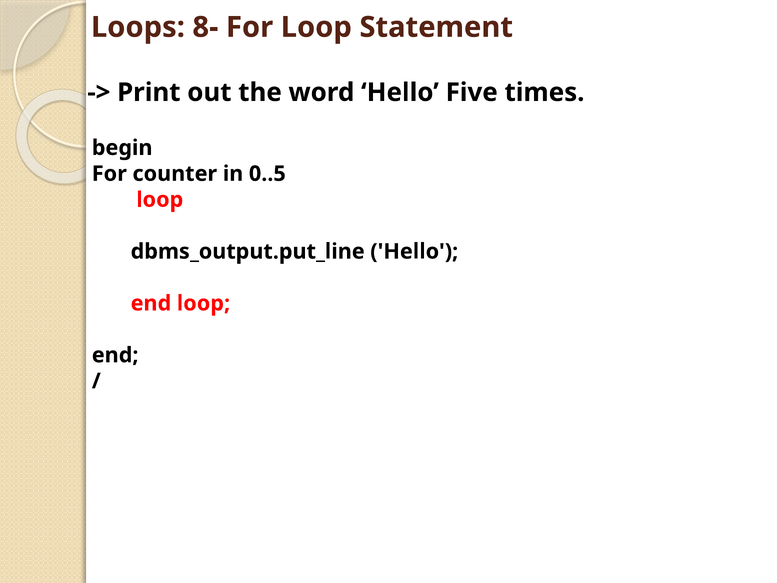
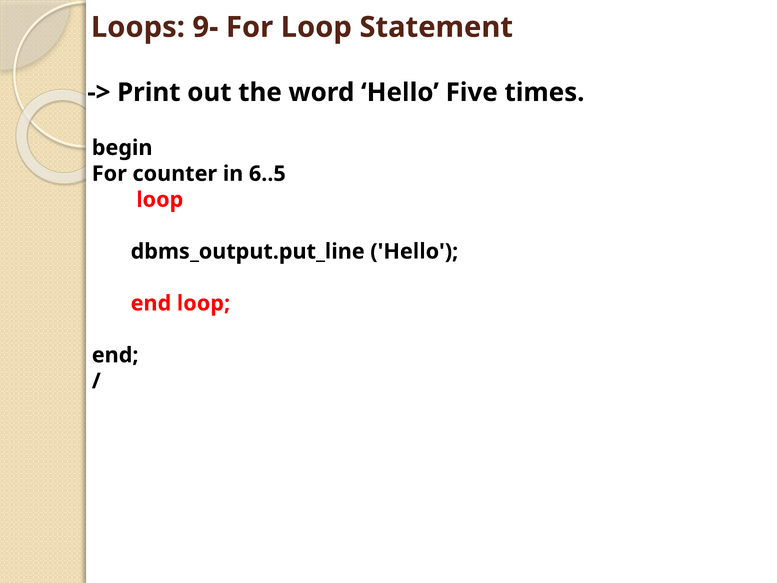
8-: 8- -> 9-
0..5: 0..5 -> 6..5
